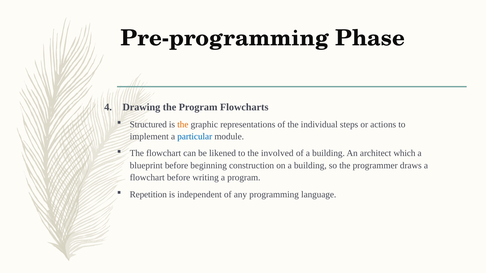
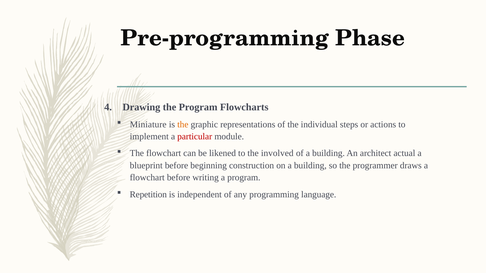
Structured: Structured -> Miniature
particular colour: blue -> red
which: which -> actual
